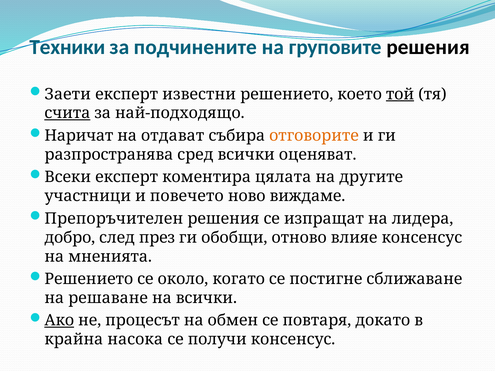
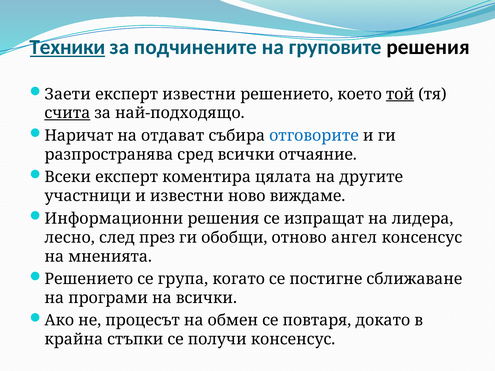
Техники underline: none -> present
отговорите colour: orange -> blue
оценяват: оценяват -> отчаяние
и повечето: повечето -> известни
Препоръчителен: Препоръчителен -> Информационни
добро: добро -> лесно
влияе: влияе -> ангел
около: около -> група
решаване: решаване -> програми
Ако underline: present -> none
насока: насока -> стъпки
